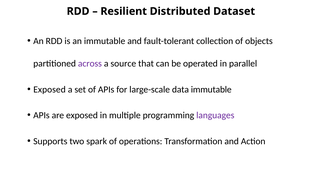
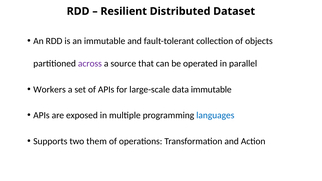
Exposed at (50, 89): Exposed -> Workers
languages colour: purple -> blue
spark: spark -> them
